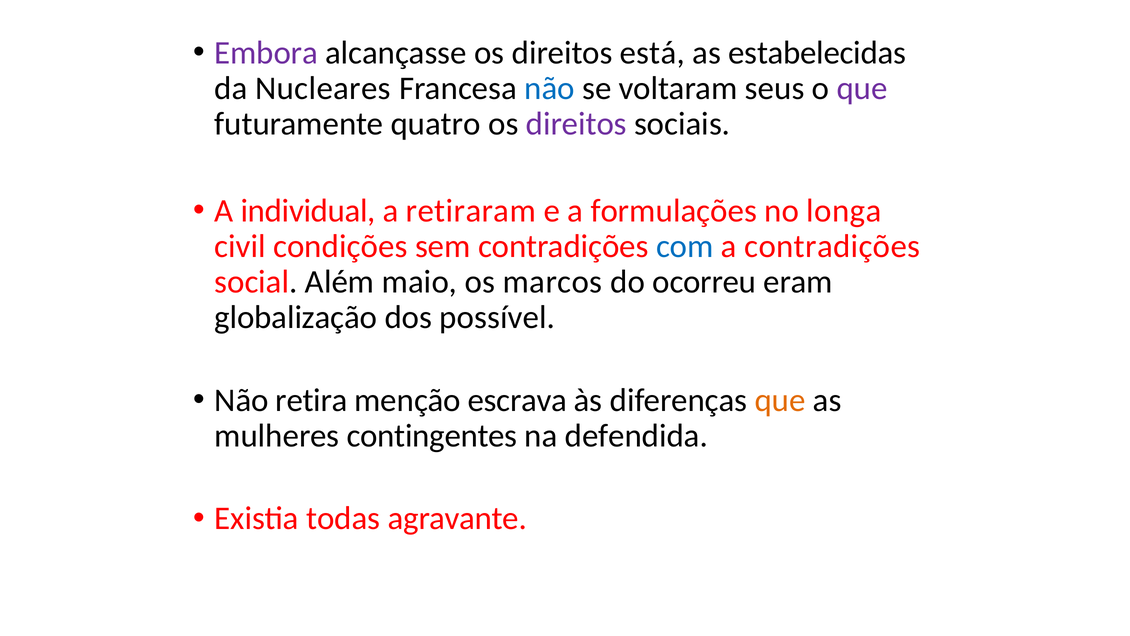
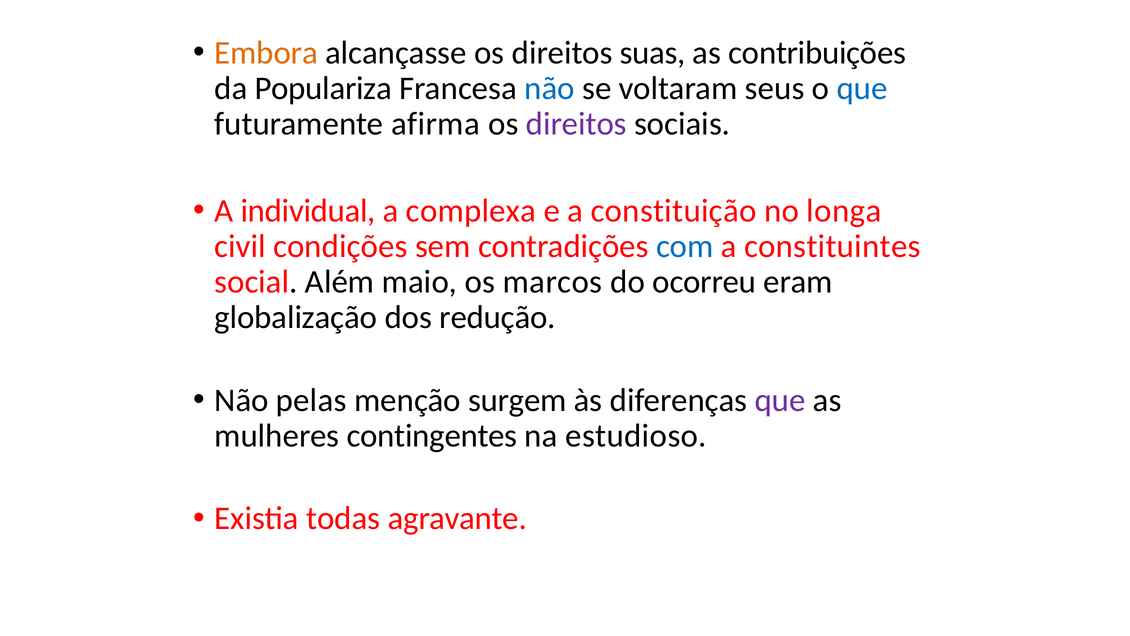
Embora colour: purple -> orange
está: está -> suas
estabelecidas: estabelecidas -> contribuições
Nucleares: Nucleares -> Populariza
que at (862, 88) colour: purple -> blue
quatro: quatro -> afirma
retiraram: retiraram -> complexa
formulações: formulações -> constituição
a contradições: contradições -> constituintes
possível: possível -> redução
retira: retira -> pelas
escrava: escrava -> surgem
que at (780, 400) colour: orange -> purple
defendida: defendida -> estudioso
